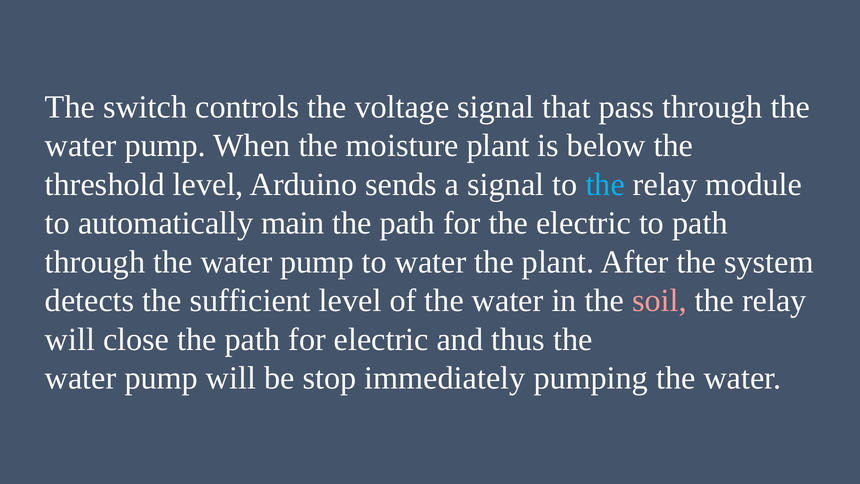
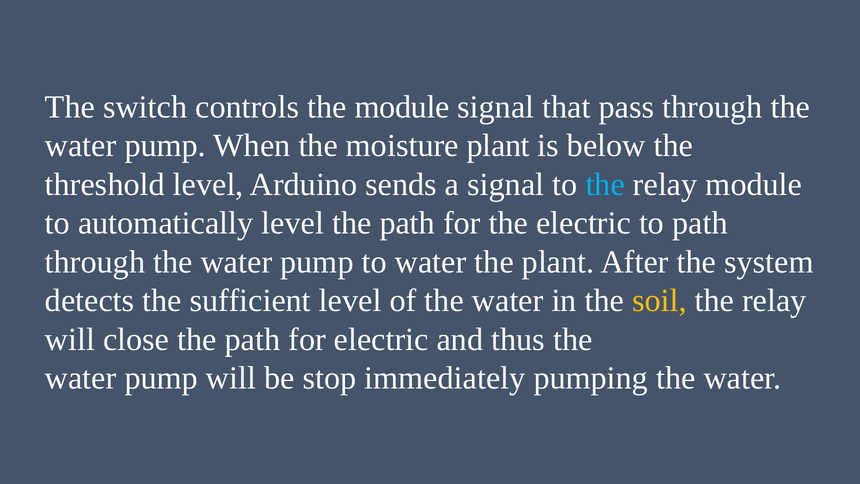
the voltage: voltage -> module
automatically main: main -> level
soil colour: pink -> yellow
